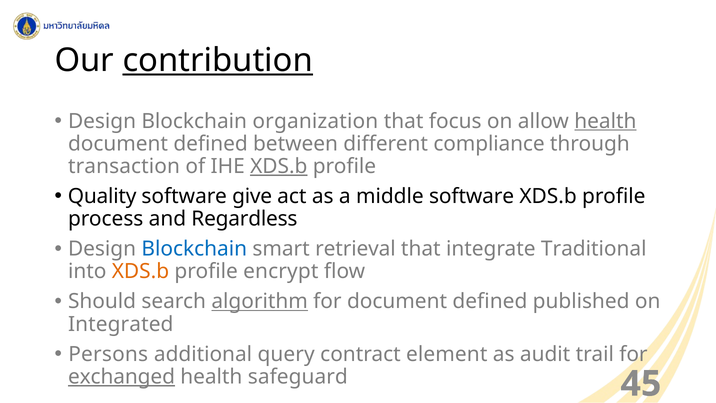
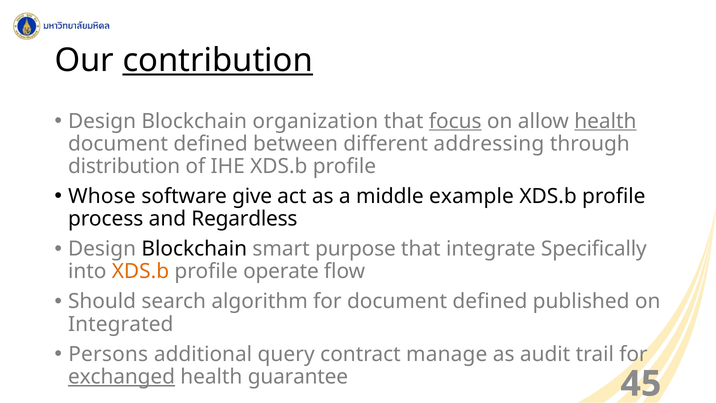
focus underline: none -> present
compliance: compliance -> addressing
transaction: transaction -> distribution
XDS.b at (279, 166) underline: present -> none
Quality: Quality -> Whose
middle software: software -> example
Blockchain at (194, 249) colour: blue -> black
retrieval: retrieval -> purpose
Traditional: Traditional -> Specifically
encrypt: encrypt -> operate
algorithm underline: present -> none
element: element -> manage
safeguard: safeguard -> guarantee
